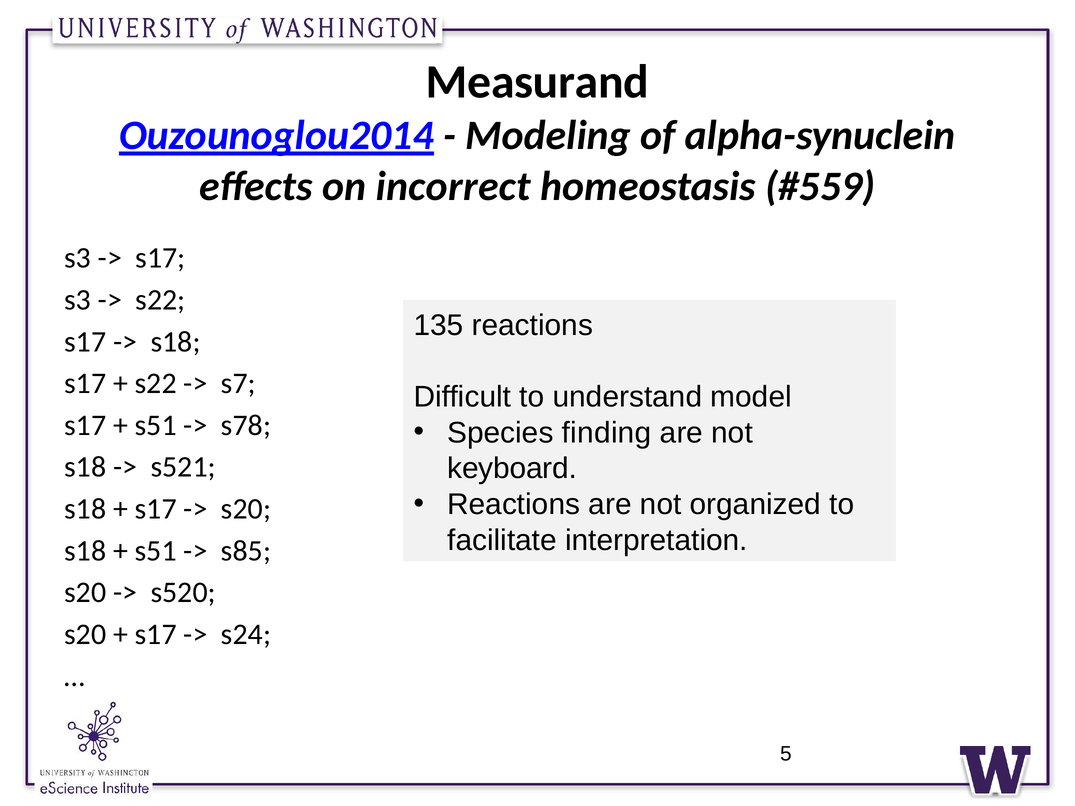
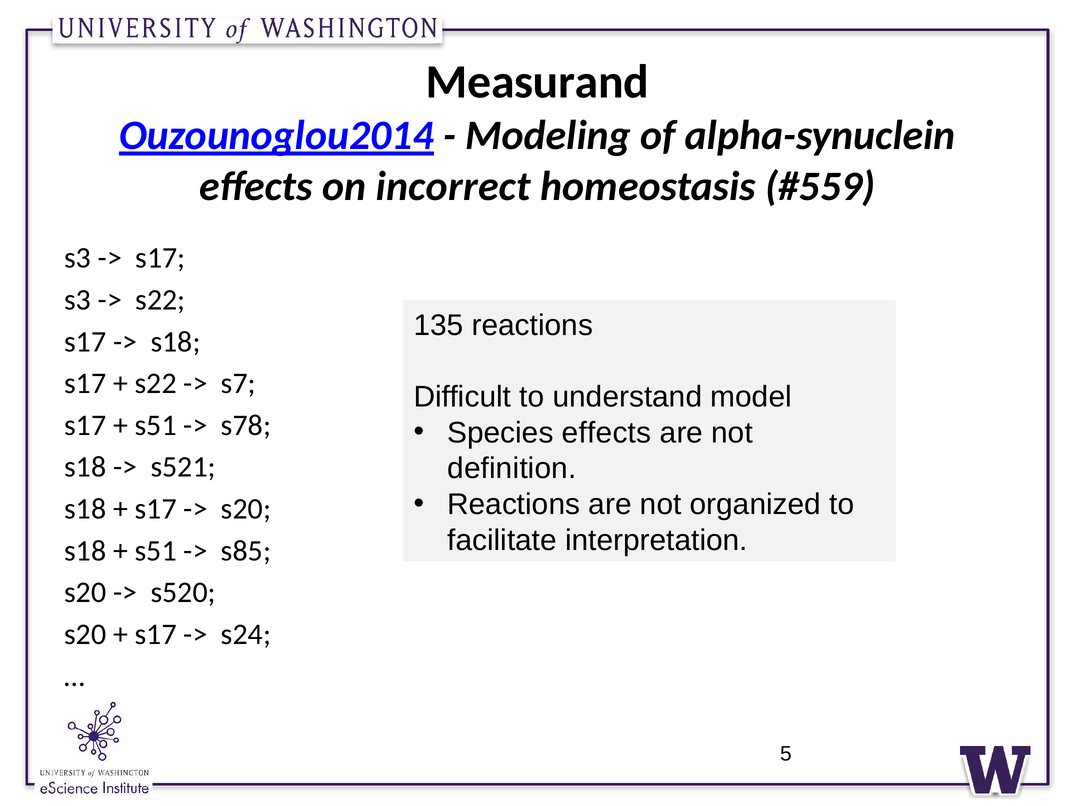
Species finding: finding -> effects
keyboard: keyboard -> definition
